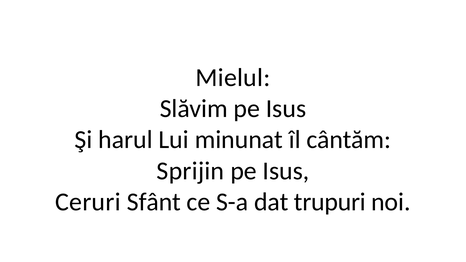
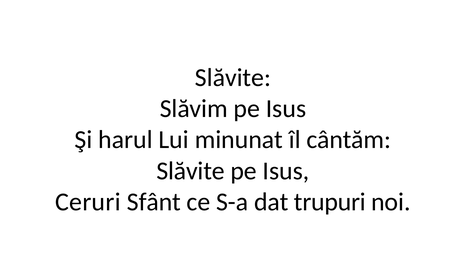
Mielul at (233, 78): Mielul -> Slăvite
Sprijin at (190, 171): Sprijin -> Slăvite
